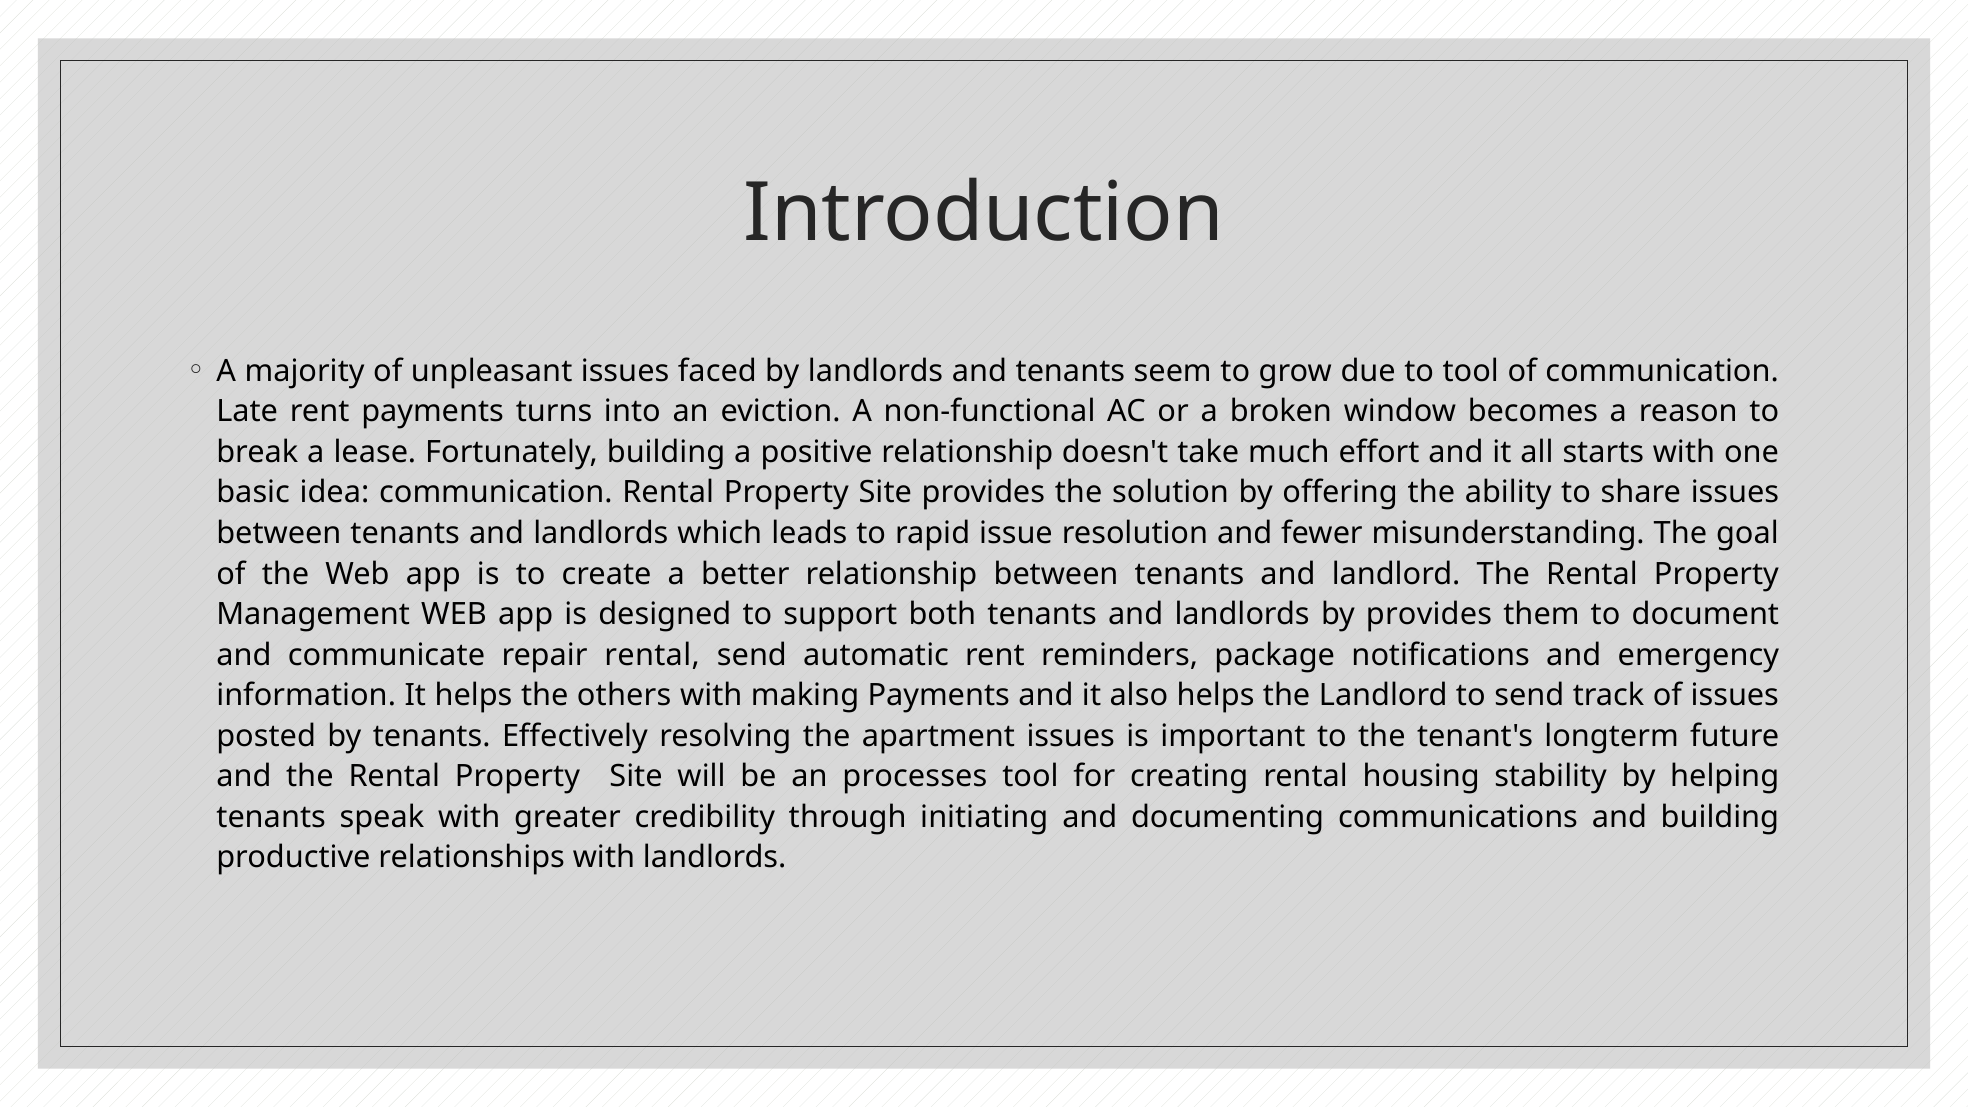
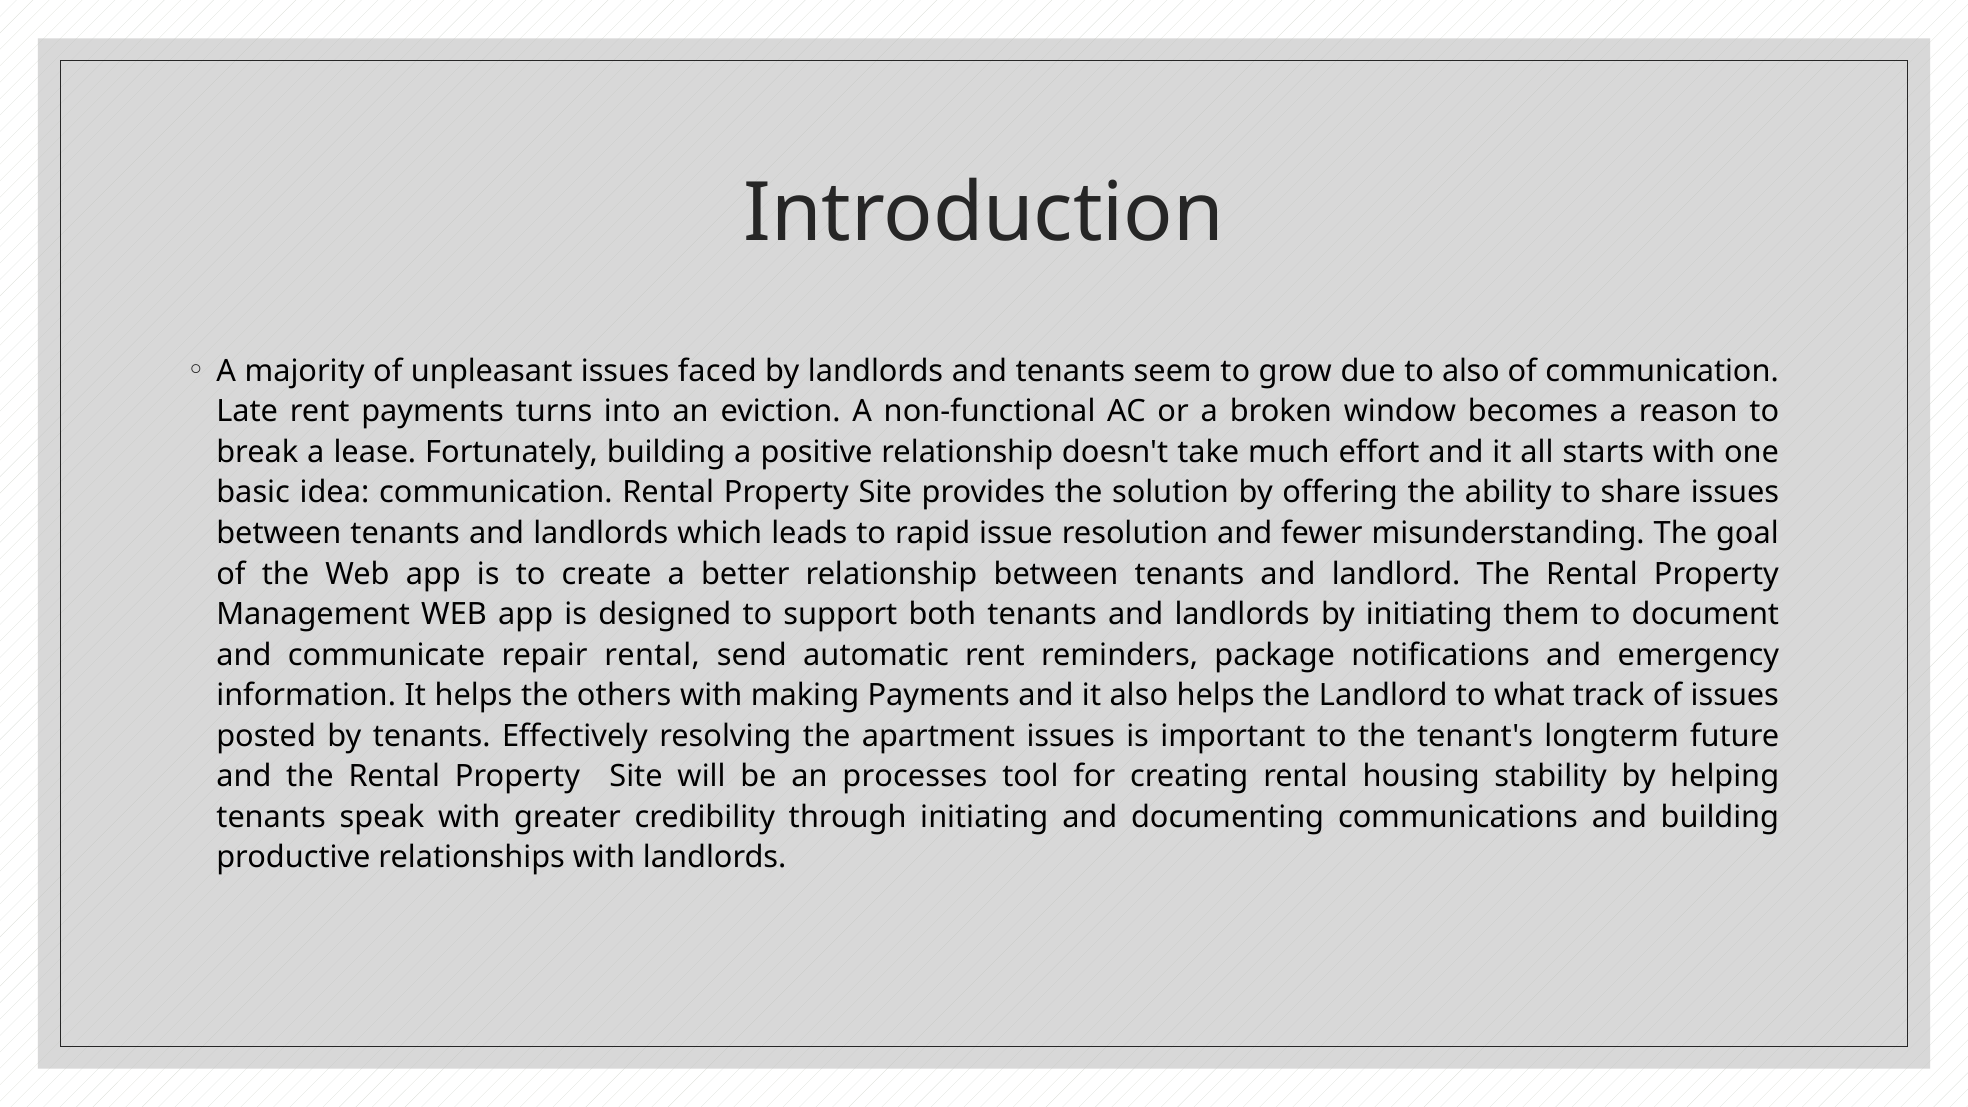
to tool: tool -> also
by provides: provides -> initiating
to send: send -> what
